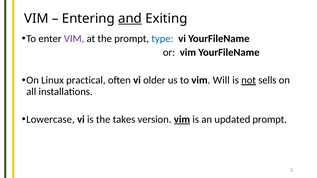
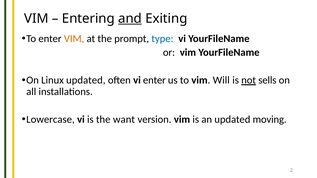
VIM at (74, 39) colour: purple -> orange
Linux practical: practical -> updated
vi older: older -> enter
takes: takes -> want
vim at (182, 120) underline: present -> none
updated prompt: prompt -> moving
